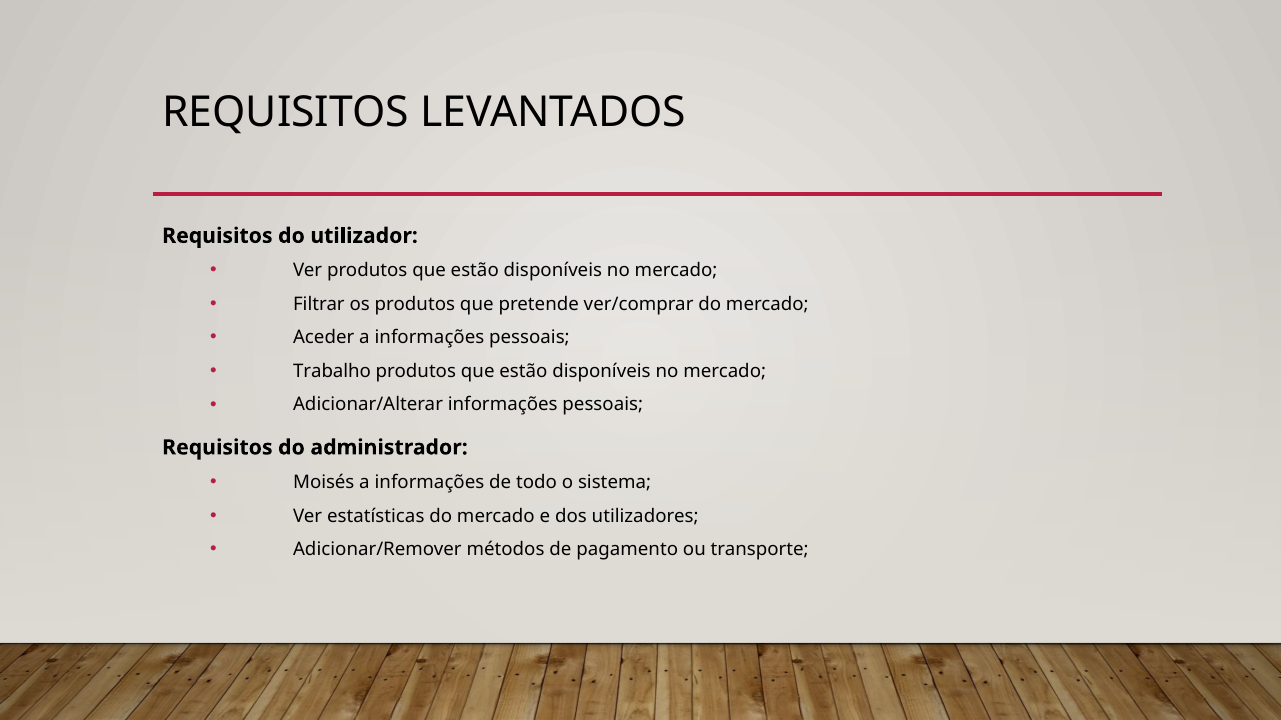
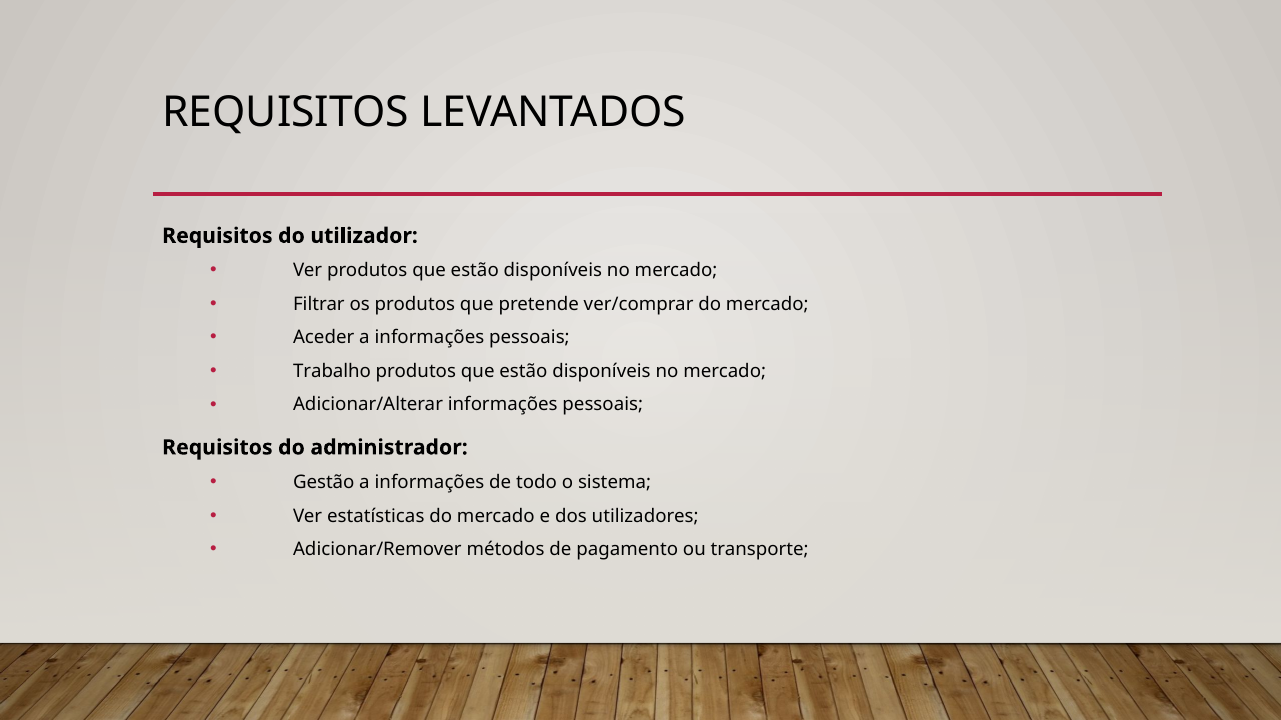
Moisés: Moisés -> Gestão
